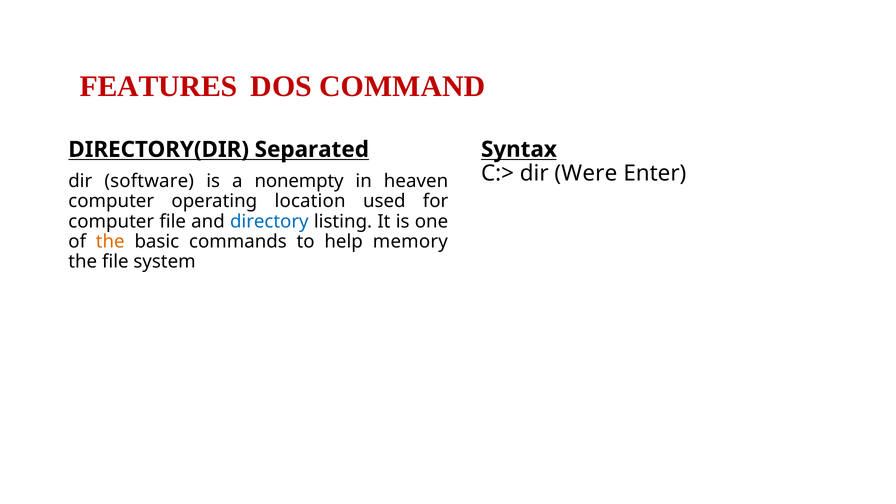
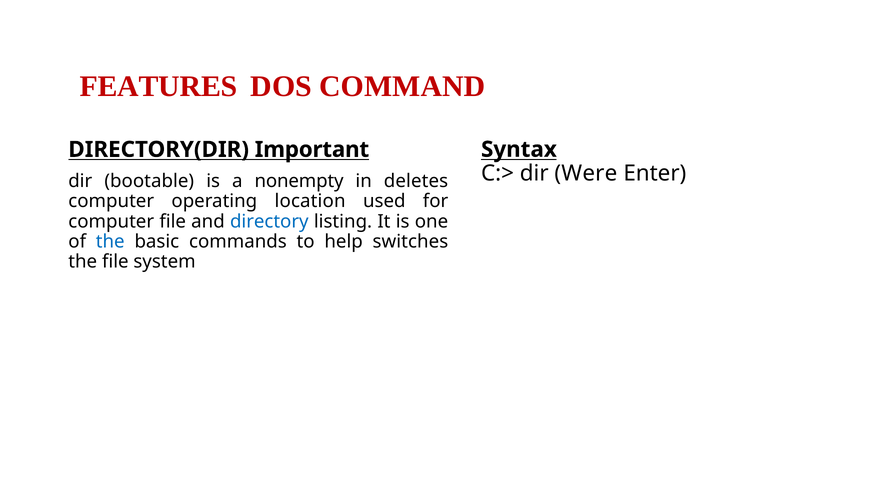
Separated: Separated -> Important
software: software -> bootable
heaven: heaven -> deletes
the at (110, 242) colour: orange -> blue
memory: memory -> switches
